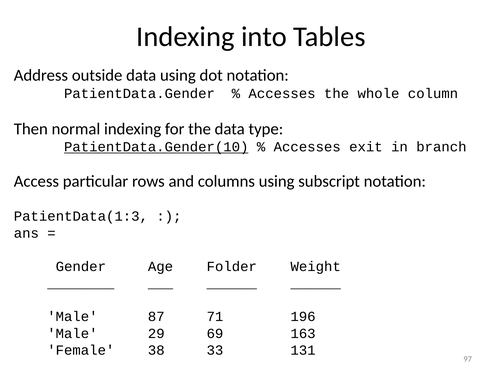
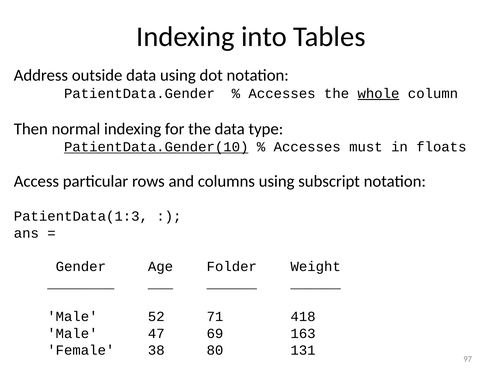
whole underline: none -> present
exit: exit -> must
branch: branch -> floats
87: 87 -> 52
196: 196 -> 418
29: 29 -> 47
33: 33 -> 80
